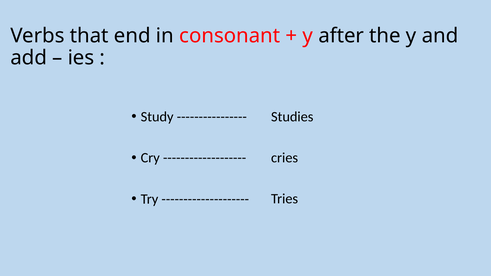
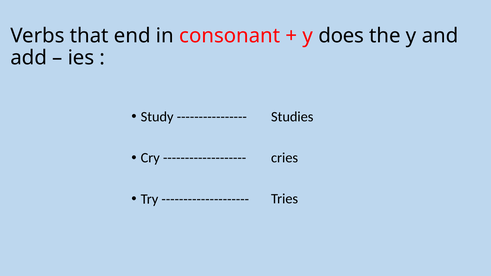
after: after -> does
